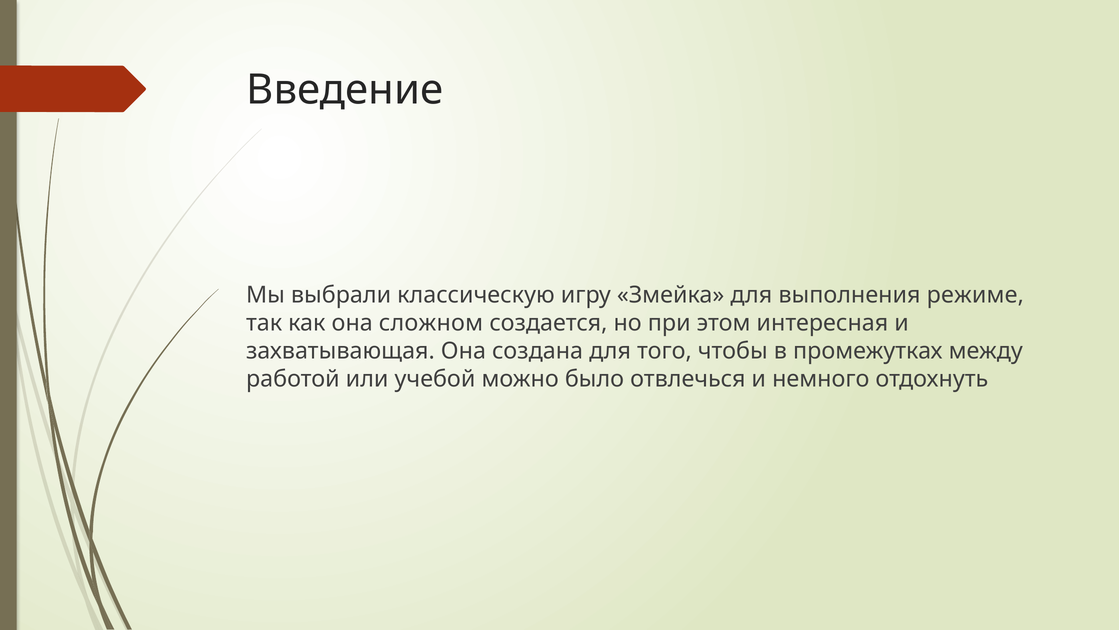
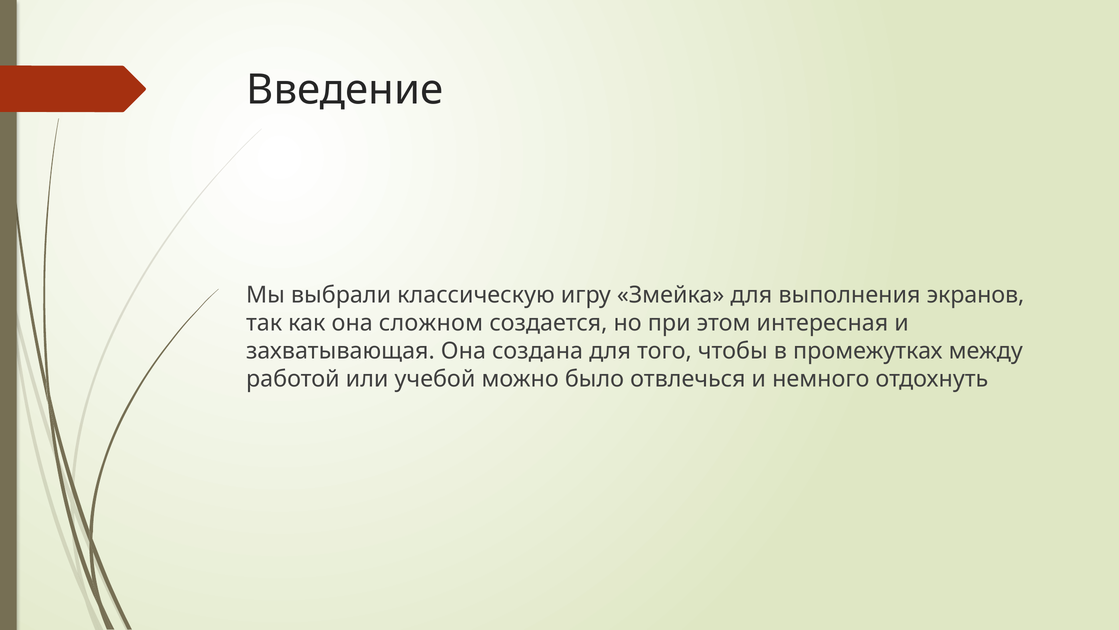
режиме: режиме -> экранов
